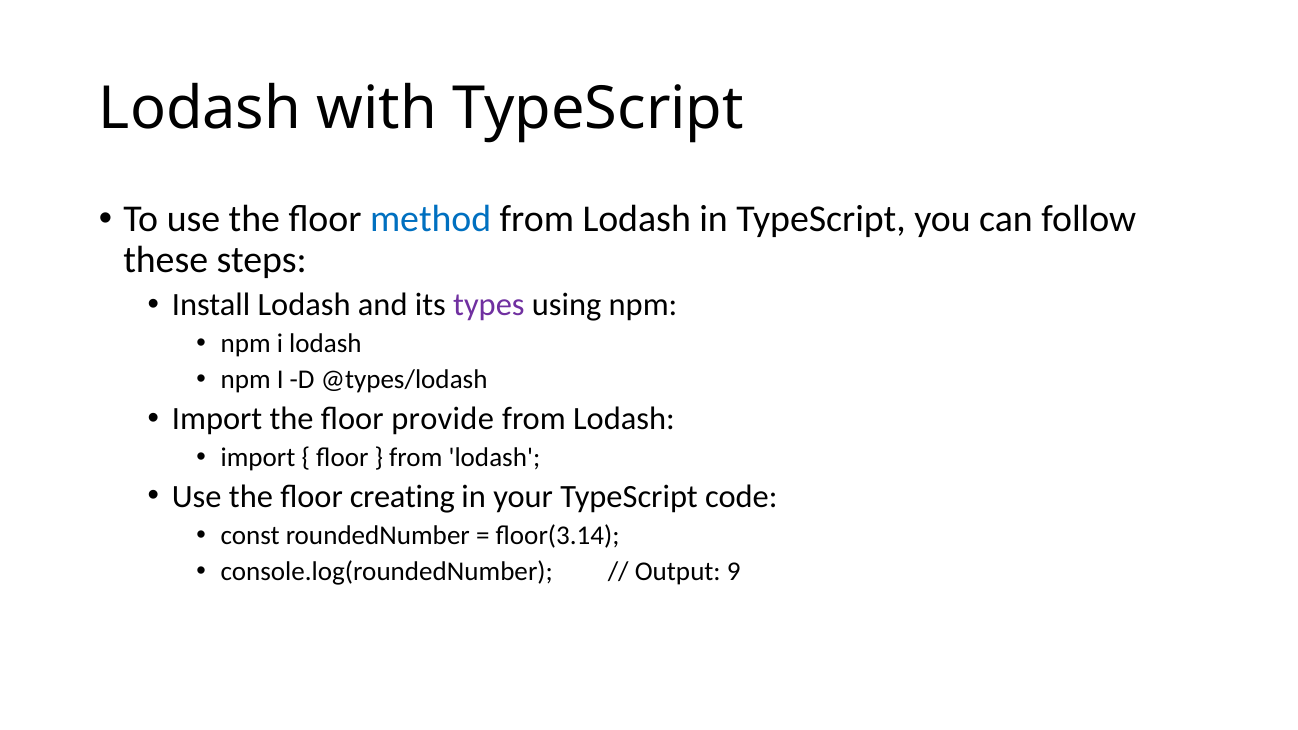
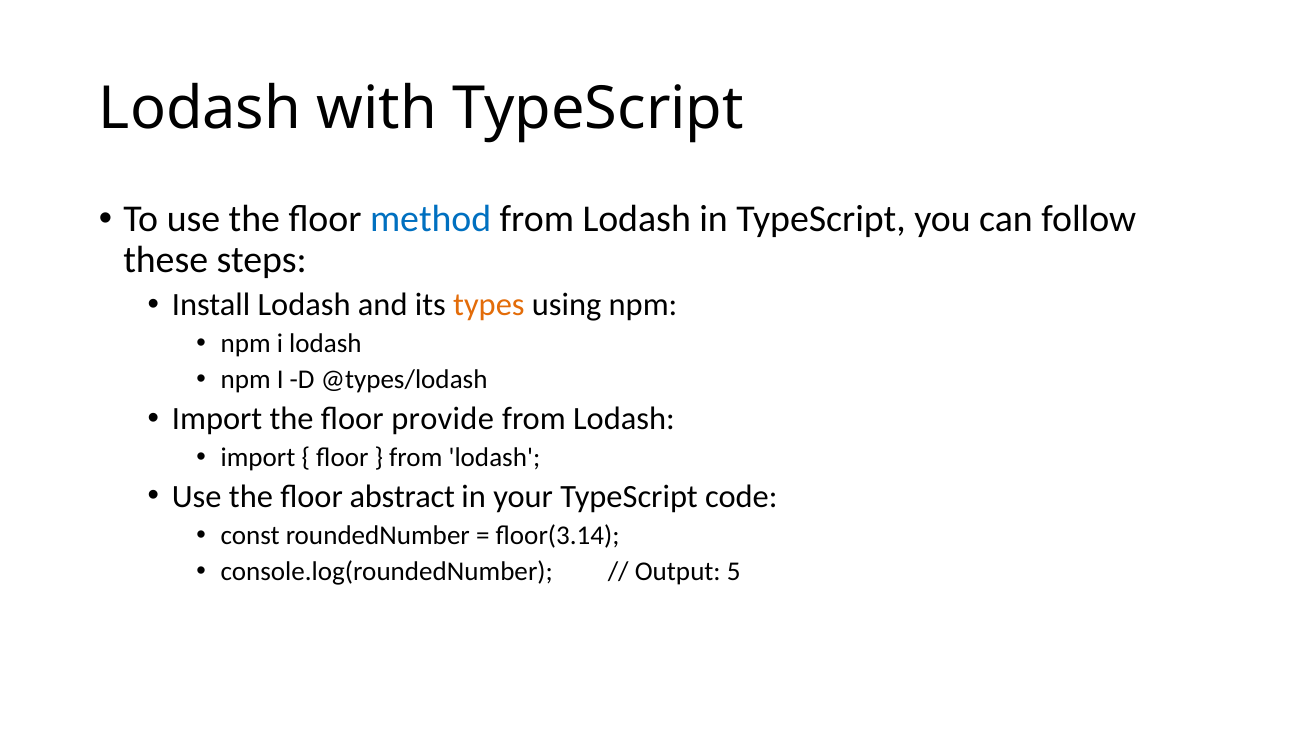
types colour: purple -> orange
creating: creating -> abstract
9: 9 -> 5
